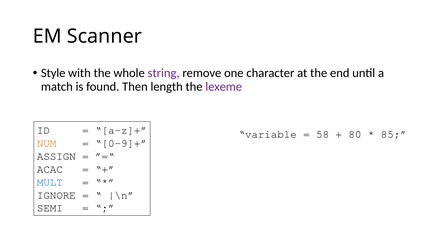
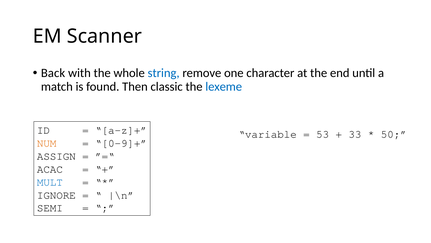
Style: Style -> Back
string colour: purple -> blue
length: length -> classic
lexeme colour: purple -> blue
58: 58 -> 53
80: 80 -> 33
85: 85 -> 50
